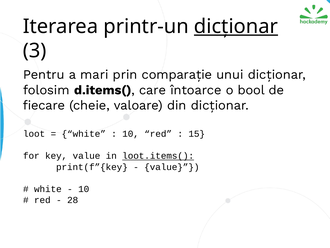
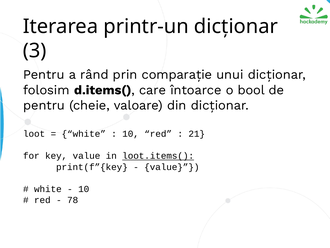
dicționar at (236, 26) underline: present -> none
mari: mari -> rând
fiecare at (44, 105): fiecare -> pentru
15: 15 -> 21
28: 28 -> 78
